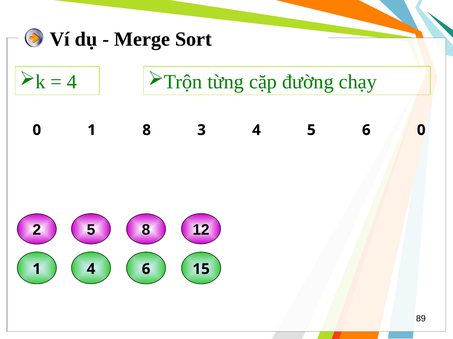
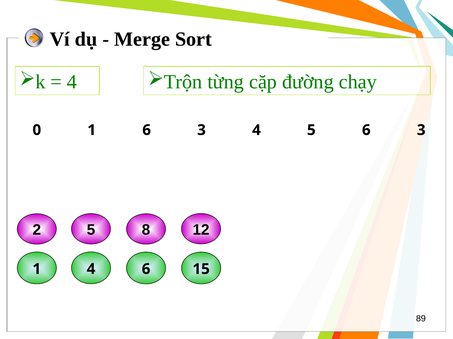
1 8: 8 -> 6
5 6 0: 0 -> 3
